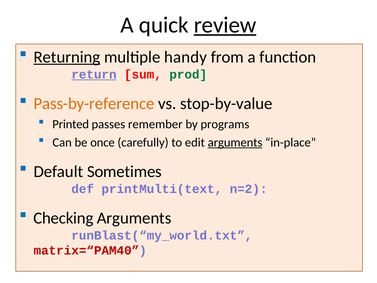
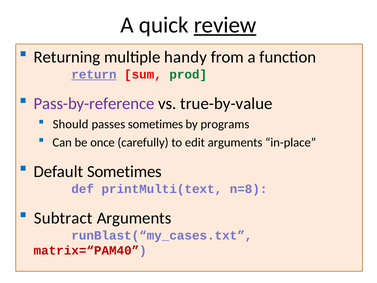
Returning underline: present -> none
Pass-by-reference colour: orange -> purple
stop-by-value: stop-by-value -> true-by-value
Printed: Printed -> Should
passes remember: remember -> sometimes
arguments at (235, 142) underline: present -> none
n=2: n=2 -> n=8
Checking: Checking -> Subtract
runBlast(“my_world.txt: runBlast(“my_world.txt -> runBlast(“my_cases.txt
